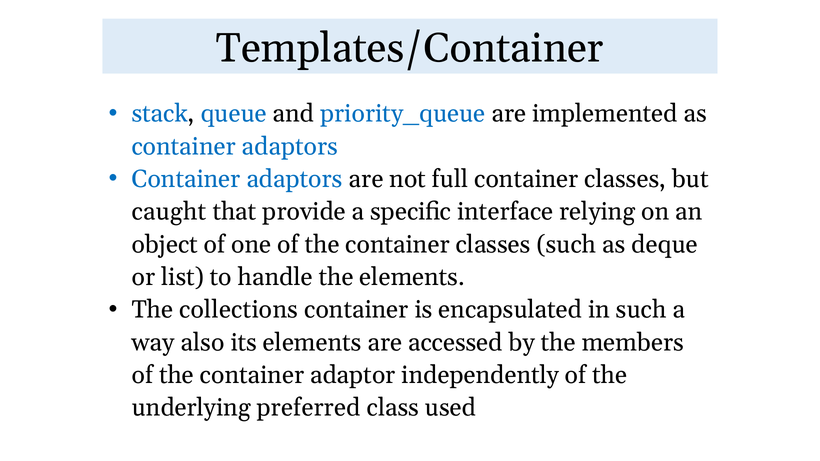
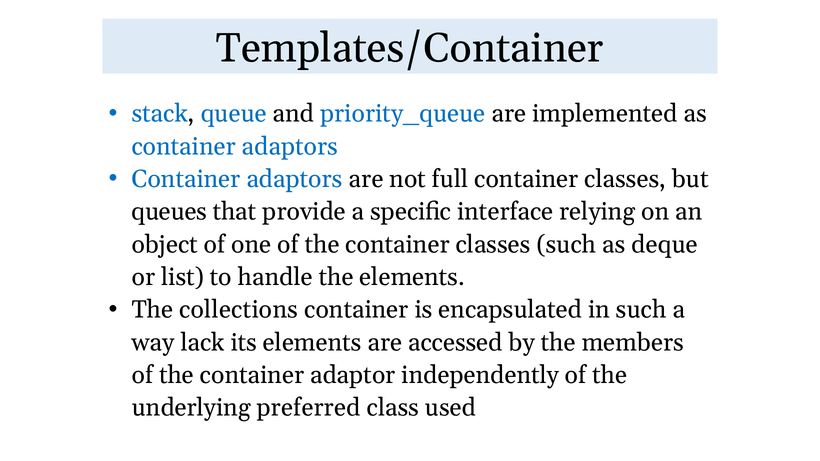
caught: caught -> queues
also: also -> lack
